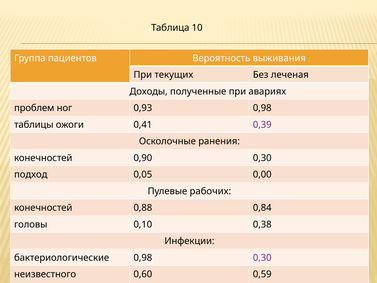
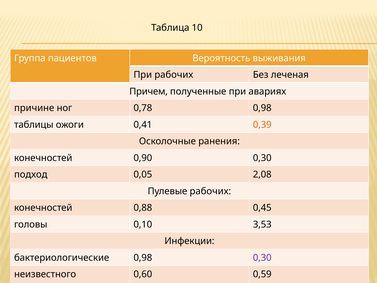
При текущих: текущих -> рабочих
Доходы: Доходы -> Причем
проблем: проблем -> причине
0,93: 0,93 -> 0,78
0,39 colour: purple -> orange
0,00: 0,00 -> 2,08
0,84: 0,84 -> 0,45
0,38: 0,38 -> 3,53
